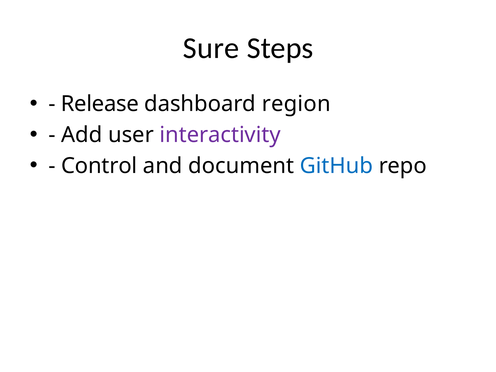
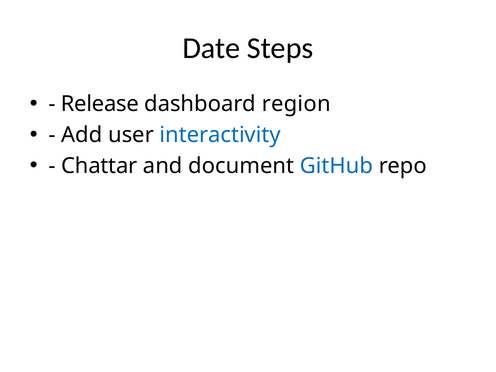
Sure: Sure -> Date
interactivity colour: purple -> blue
Control: Control -> Chattar
